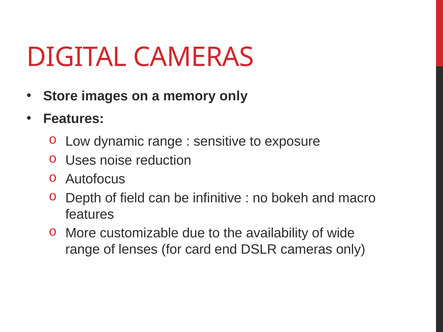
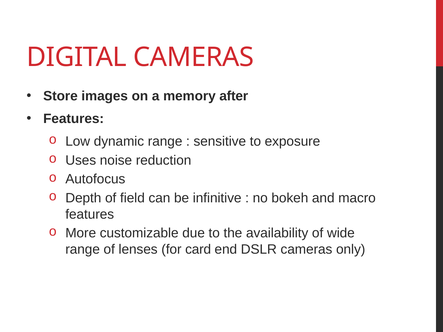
memory only: only -> after
